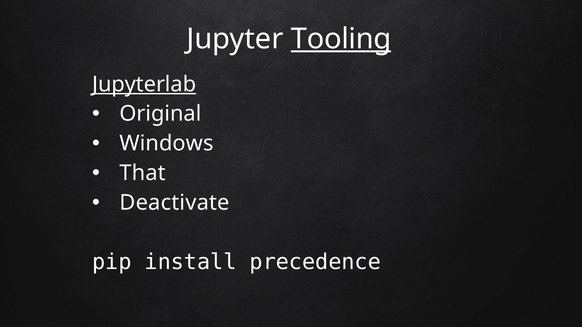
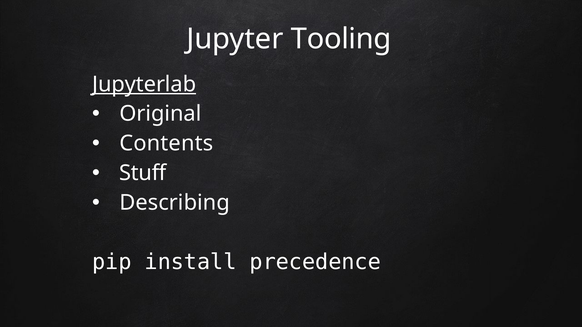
Tooling underline: present -> none
Windows: Windows -> Contents
That: That -> Stuff
Deactivate: Deactivate -> Describing
